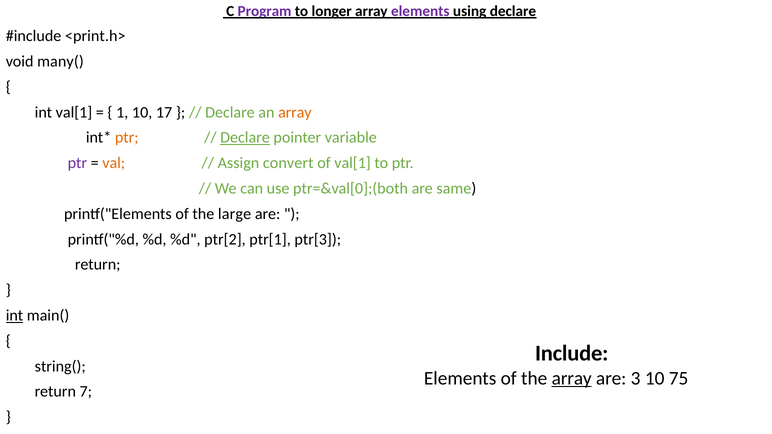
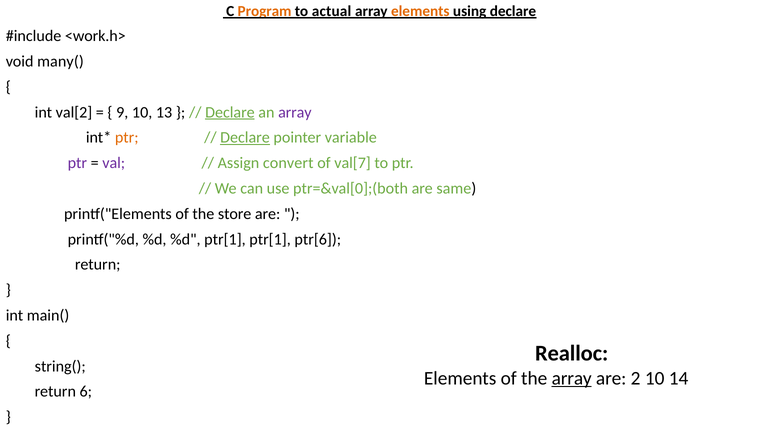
Program colour: purple -> orange
longer: longer -> actual
elements at (420, 11) colour: purple -> orange
<print.h>: <print.h> -> <work.h>
int val[1: val[1 -> val[2
1: 1 -> 9
17: 17 -> 13
Declare at (230, 112) underline: none -> present
array at (295, 112) colour: orange -> purple
val colour: orange -> purple
of val[1: val[1 -> val[7
large: large -> store
%d ptr[2: ptr[2 -> ptr[1
ptr[3: ptr[3 -> ptr[6
int at (14, 316) underline: present -> none
Include: Include -> Realloc
3: 3 -> 2
75: 75 -> 14
7: 7 -> 6
